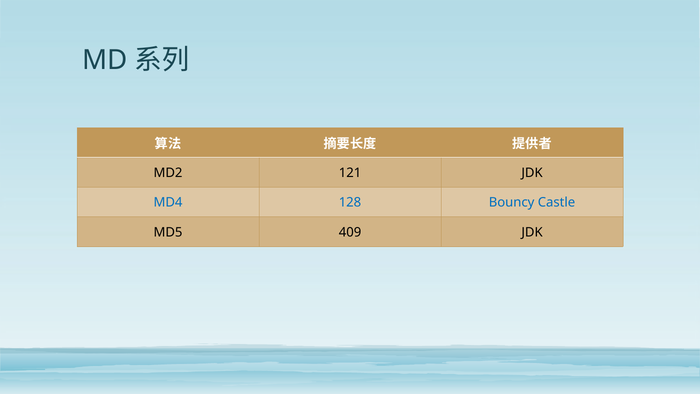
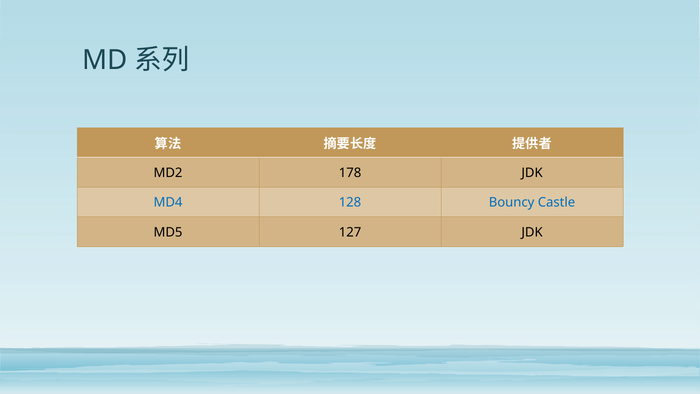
121: 121 -> 178
409: 409 -> 127
